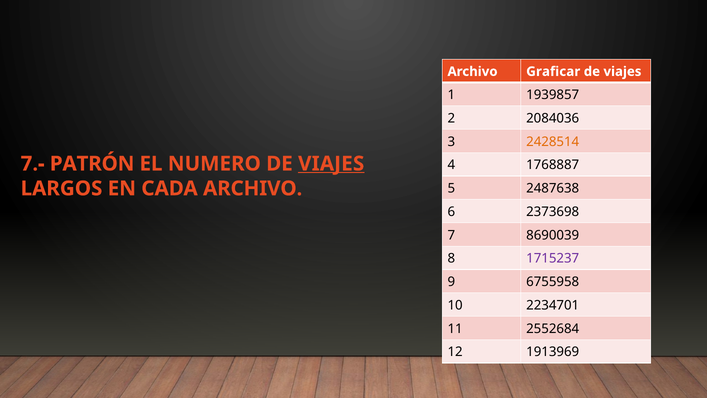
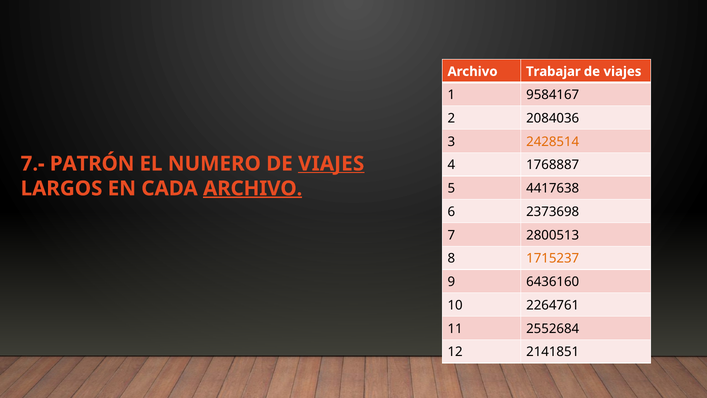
Graficar: Graficar -> Trabajar
1939857: 1939857 -> 9584167
2487638: 2487638 -> 4417638
ARCHIVO at (253, 188) underline: none -> present
8690039: 8690039 -> 2800513
1715237 colour: purple -> orange
6755958: 6755958 -> 6436160
2234701: 2234701 -> 2264761
1913969: 1913969 -> 2141851
